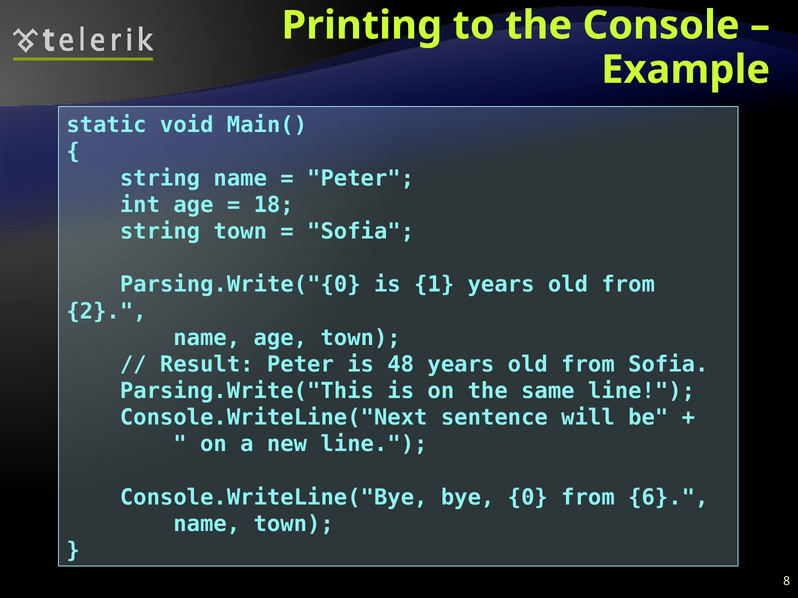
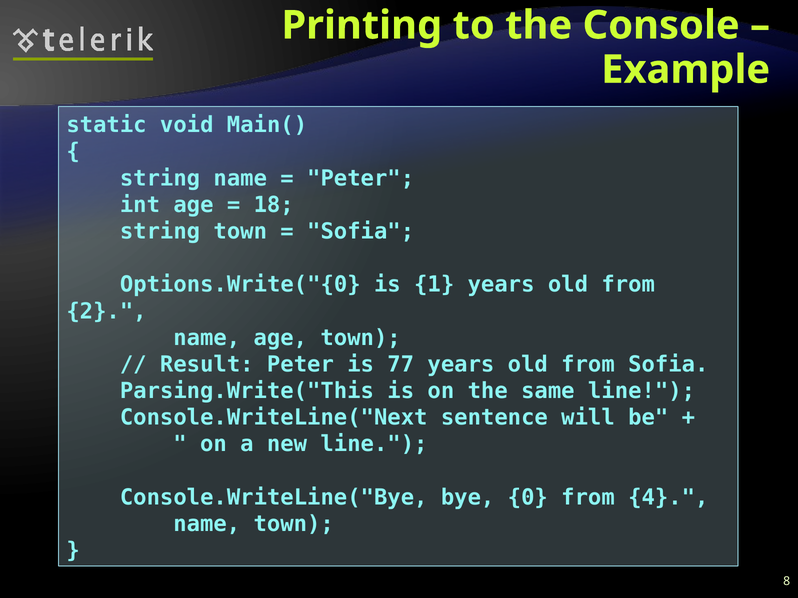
Parsing.Write("{0: Parsing.Write("{0 -> Options.Write("{0
48: 48 -> 77
6: 6 -> 4
